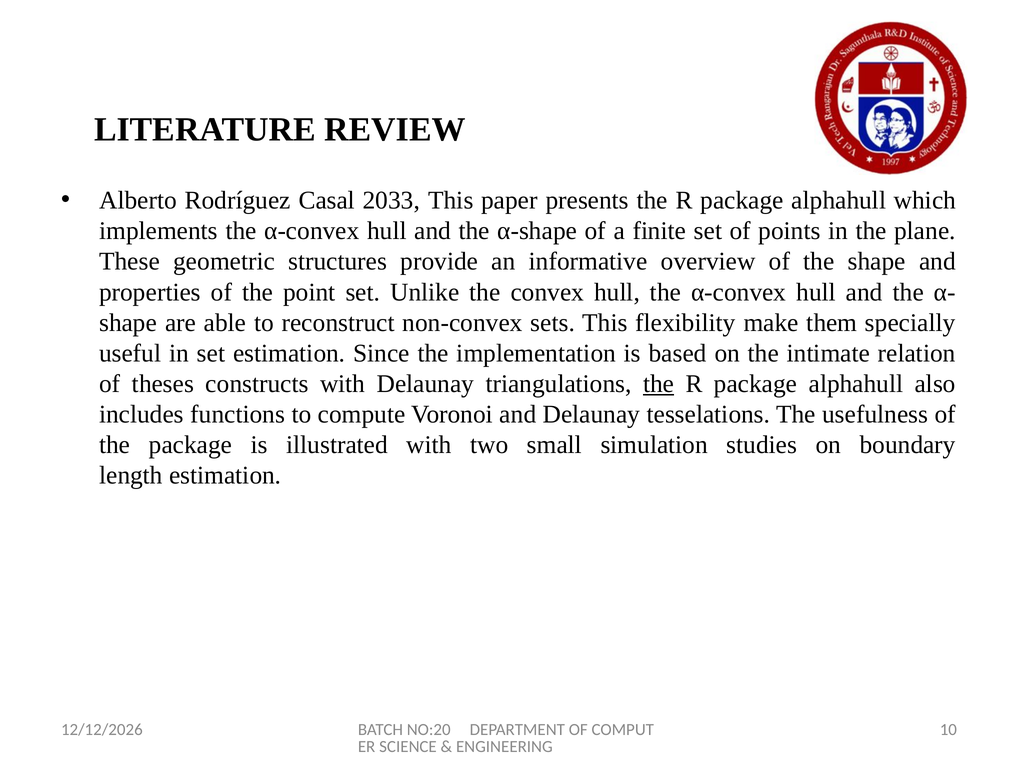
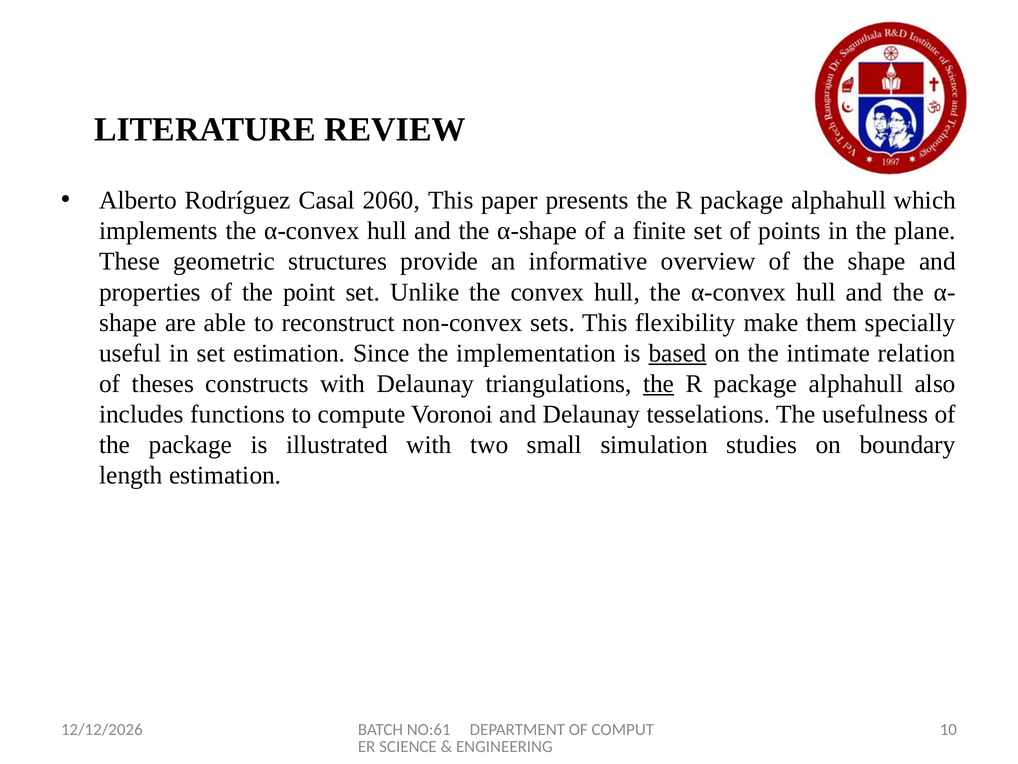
2033: 2033 -> 2060
based underline: none -> present
NO:20: NO:20 -> NO:61
